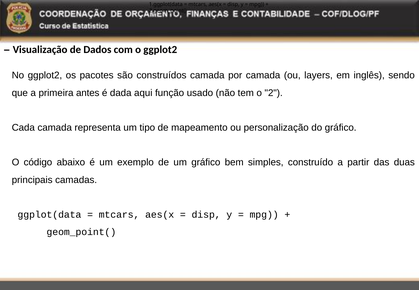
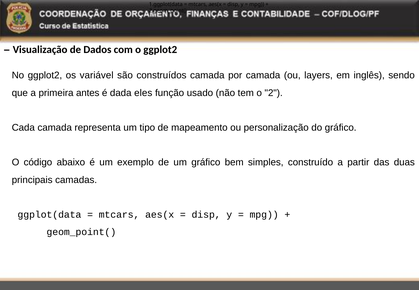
pacotes: pacotes -> variável
aqui: aqui -> eles
